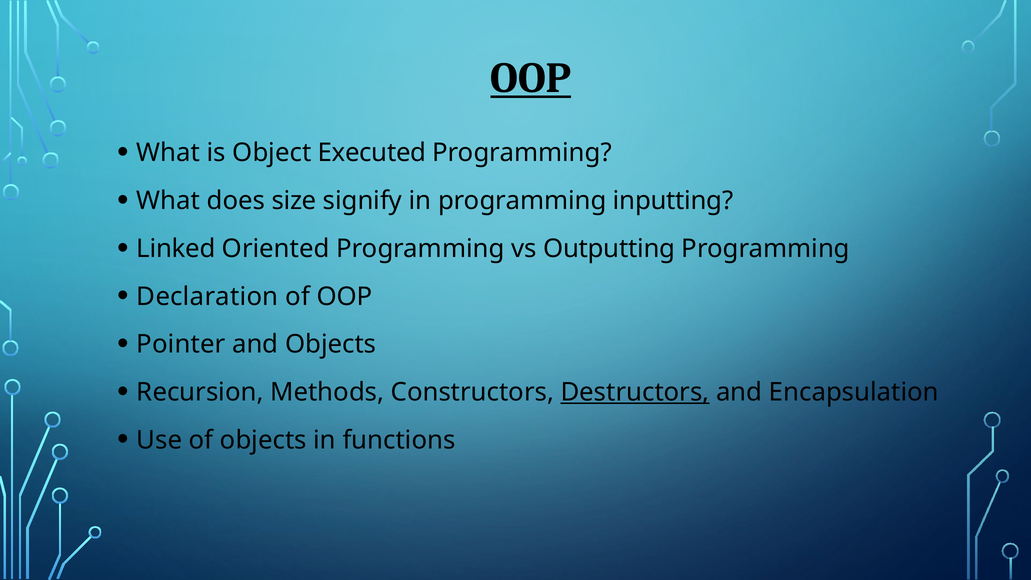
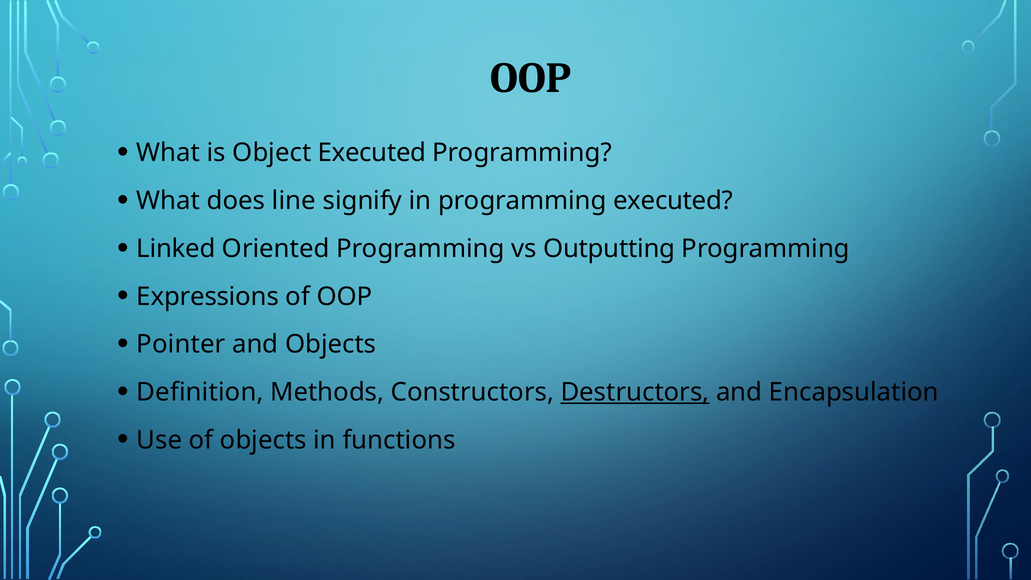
OOP at (531, 78) underline: present -> none
size: size -> line
programming inputting: inputting -> executed
Declaration: Declaration -> Expressions
Recursion: Recursion -> Definition
